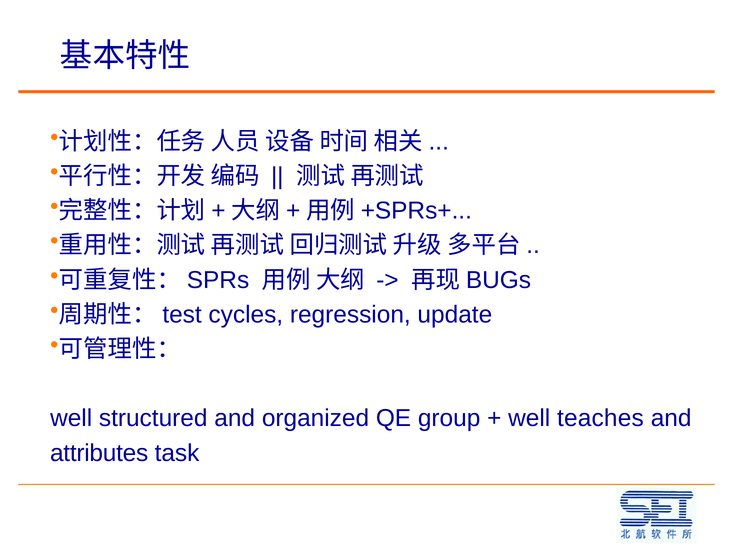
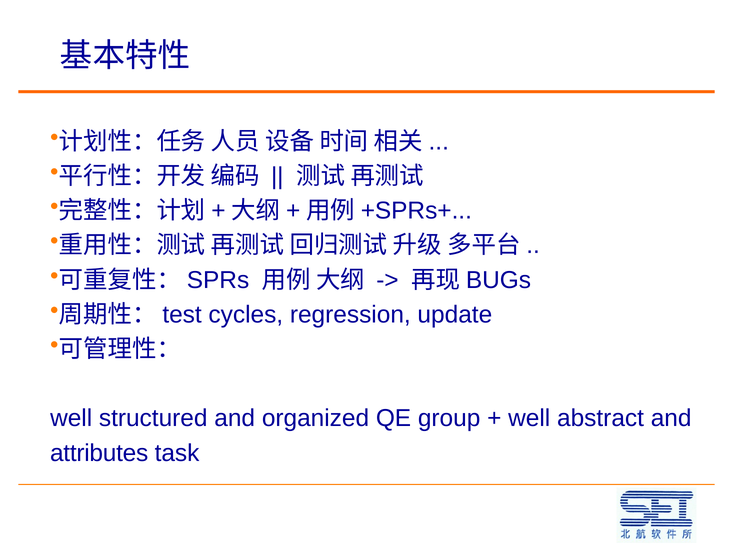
teaches: teaches -> abstract
